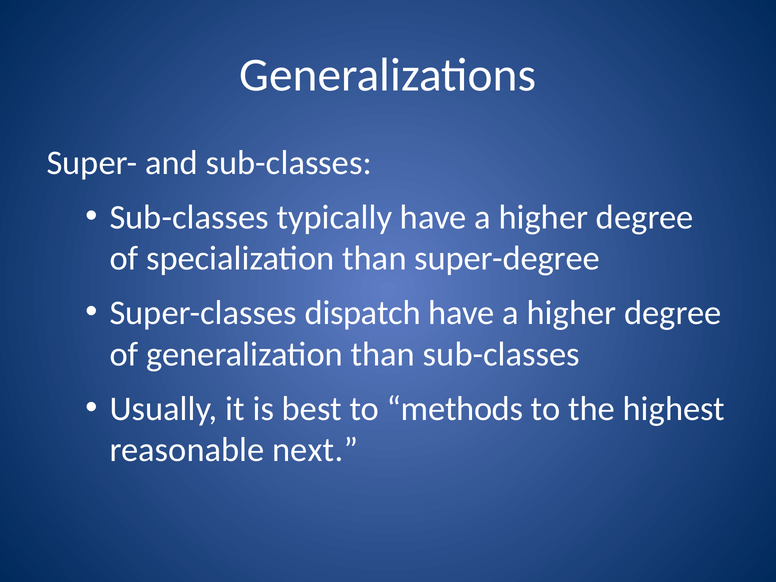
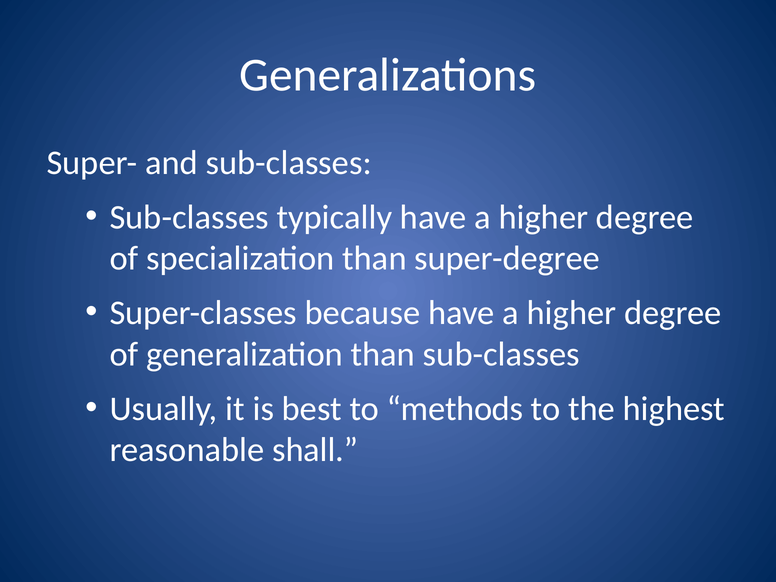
dispatch: dispatch -> because
next: next -> shall
